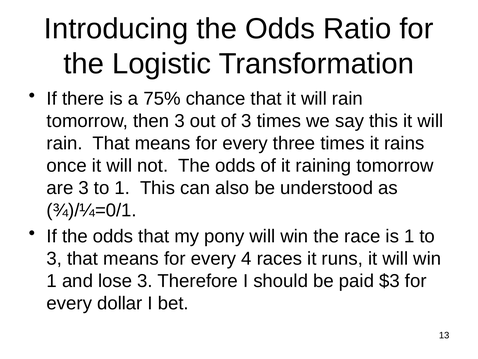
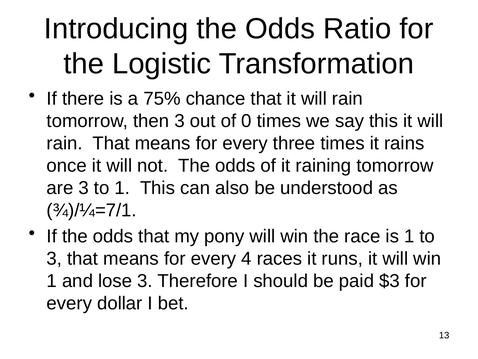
of 3: 3 -> 0
¾)/¼=0/1: ¾)/¼=0/1 -> ¾)/¼=7/1
